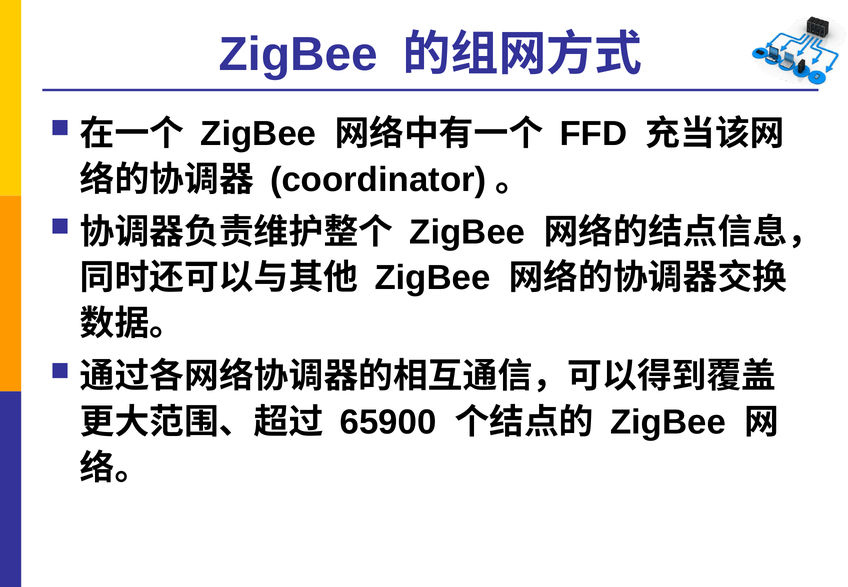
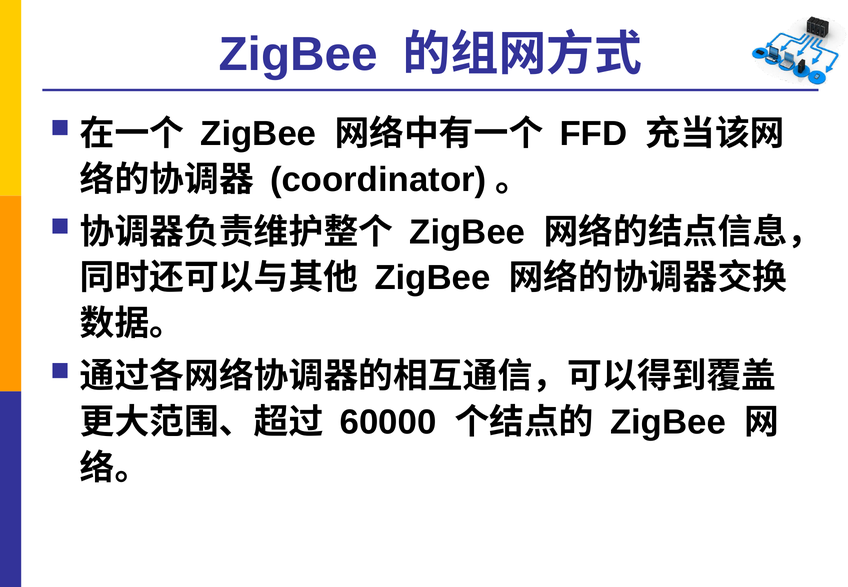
65900: 65900 -> 60000
